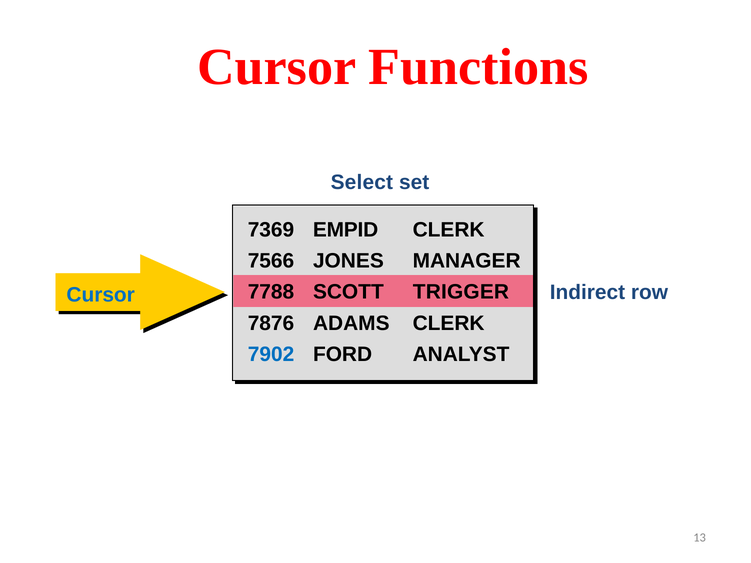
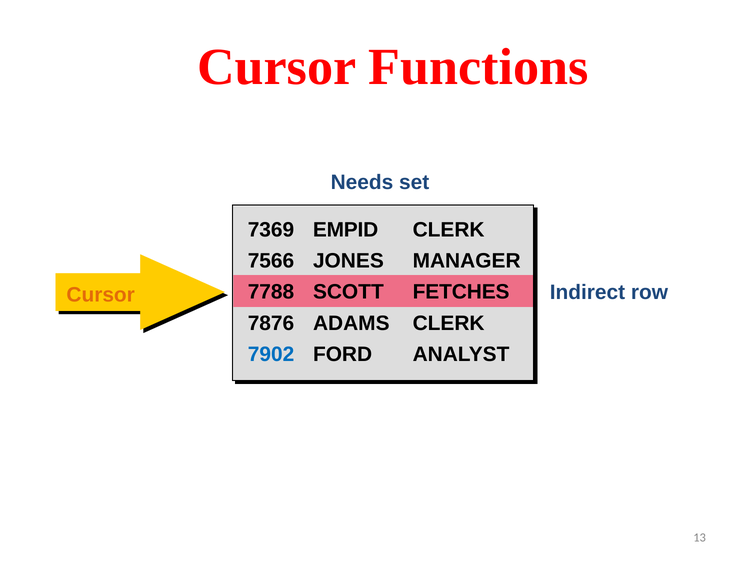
Select: Select -> Needs
TRIGGER: TRIGGER -> FETCHES
Cursor at (101, 295) colour: blue -> orange
